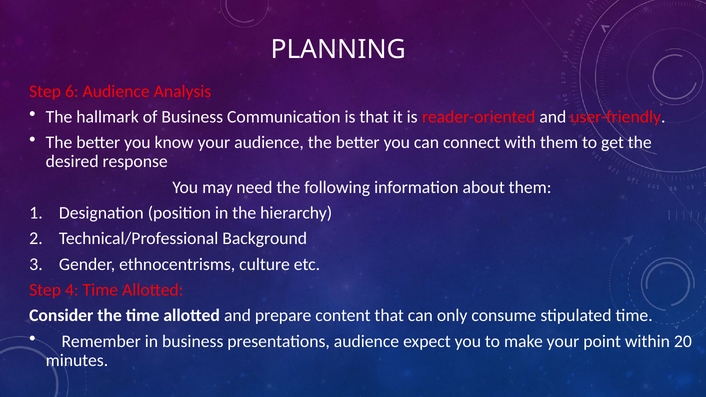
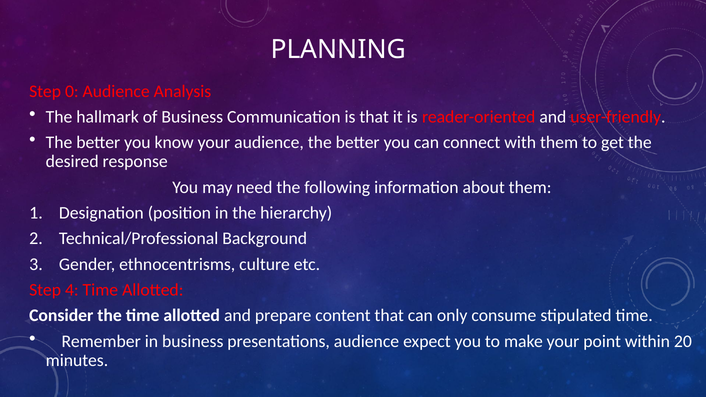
6: 6 -> 0
